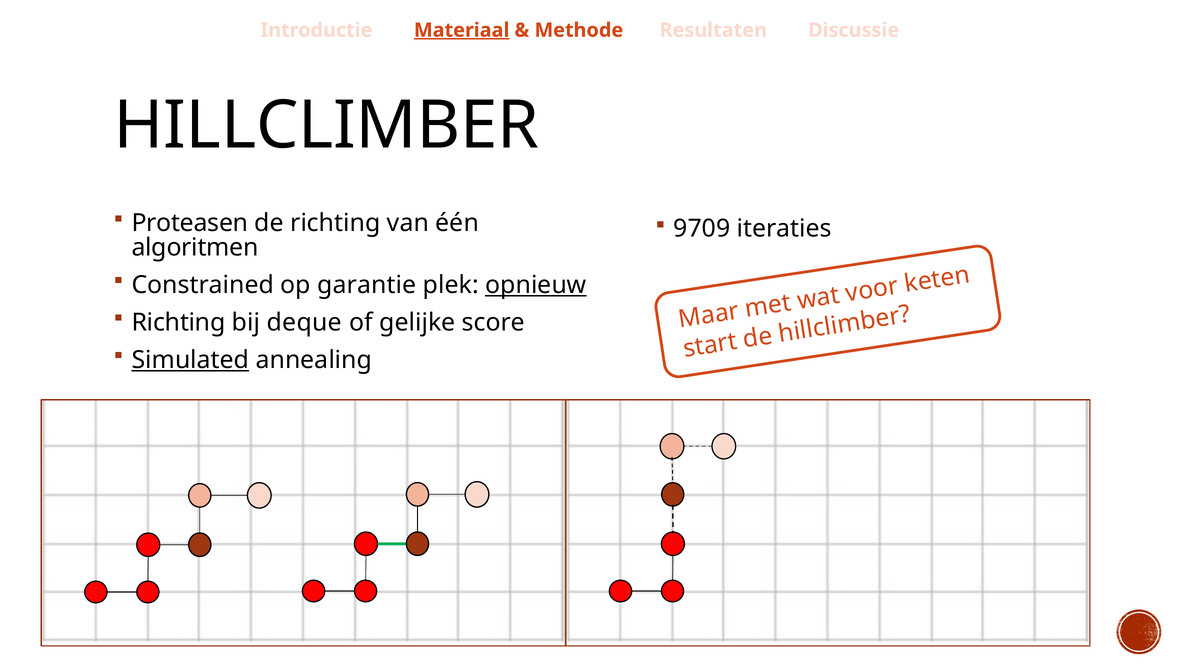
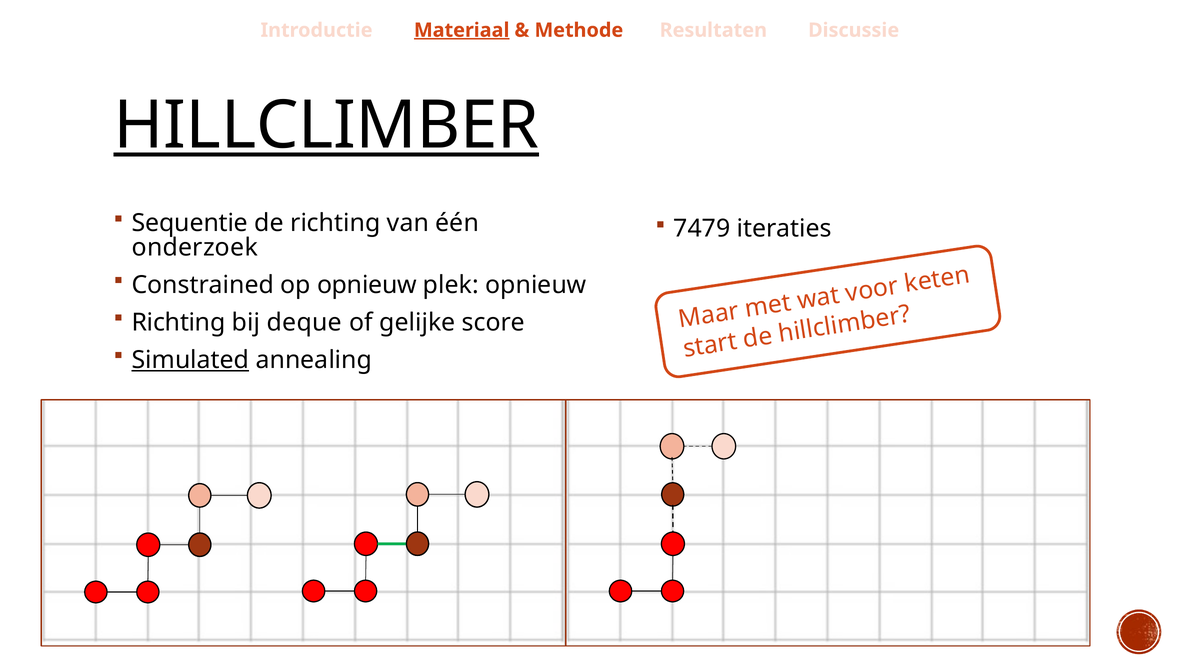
HILLCLIMBER underline: none -> present
Proteasen: Proteasen -> Sequentie
9709: 9709 -> 7479
algoritmen: algoritmen -> onderzoek
op garantie: garantie -> opnieuw
opnieuw at (536, 285) underline: present -> none
